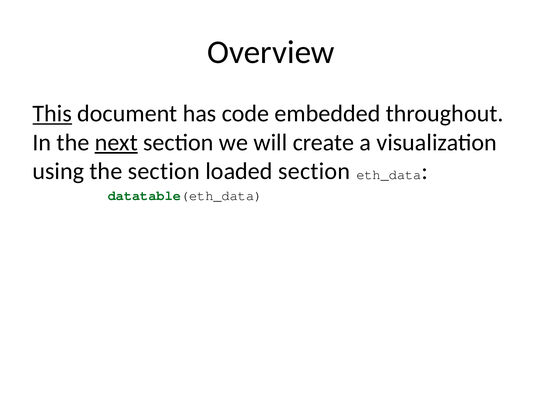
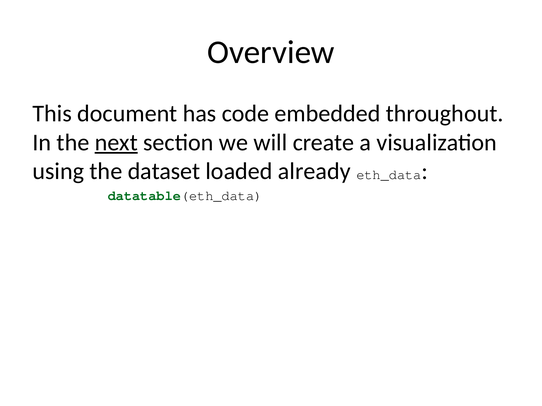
This underline: present -> none
the section: section -> dataset
loaded section: section -> already
